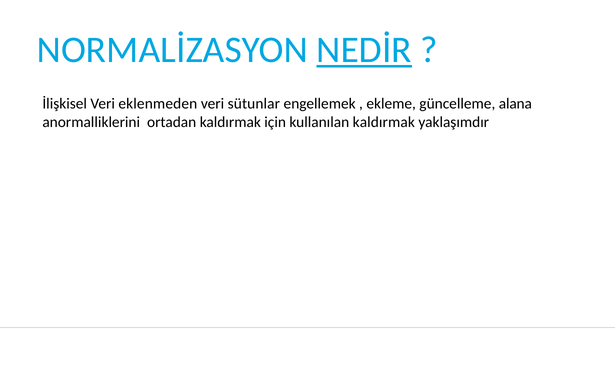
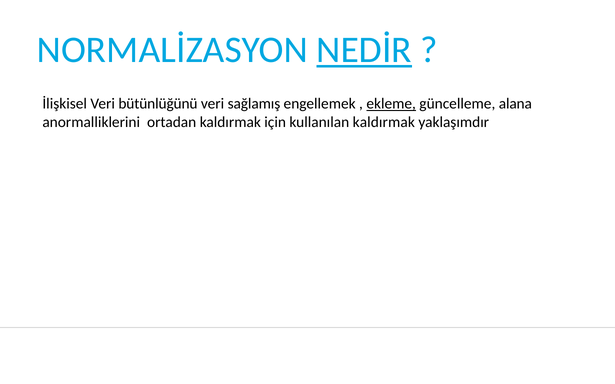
eklenmeden: eklenmeden -> bütünlüğünü
sütunlar: sütunlar -> sağlamış
ekleme underline: none -> present
